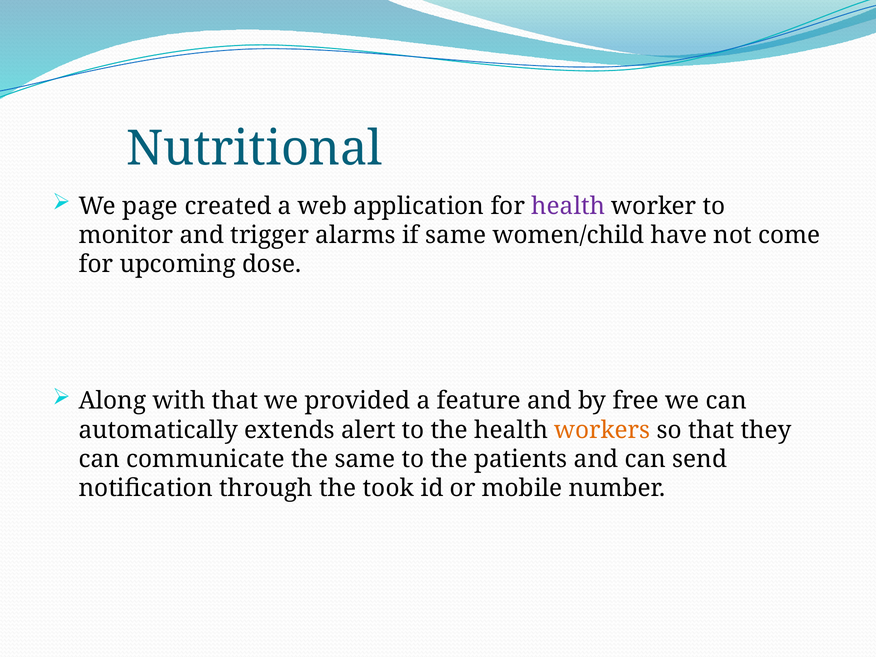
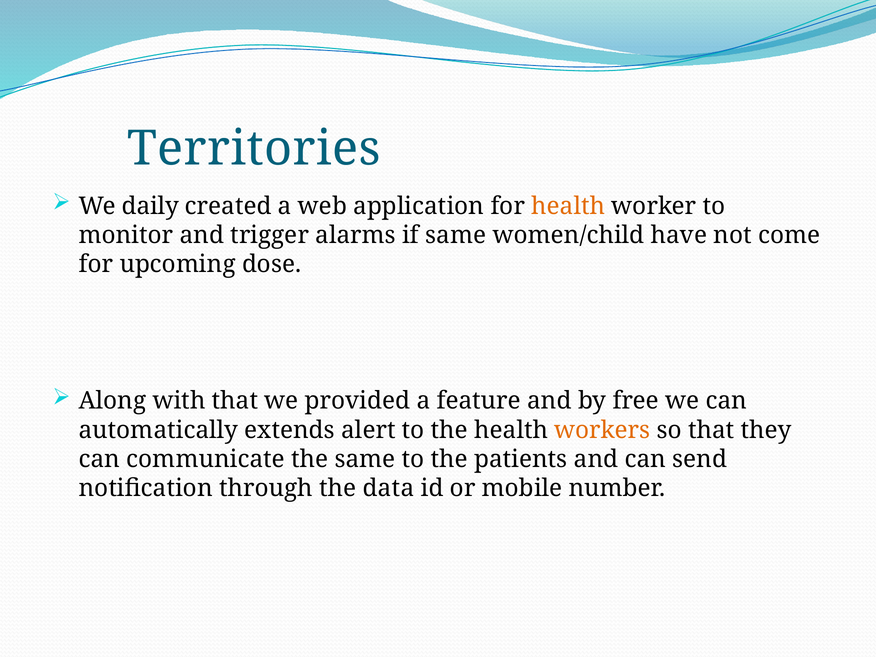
Nutritional: Nutritional -> Territories
page: page -> daily
health at (568, 206) colour: purple -> orange
took: took -> data
